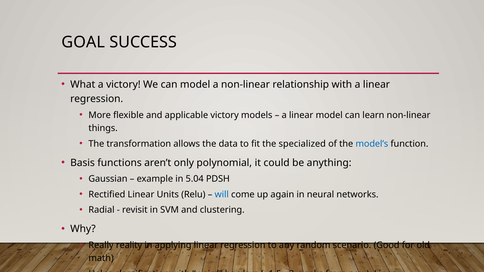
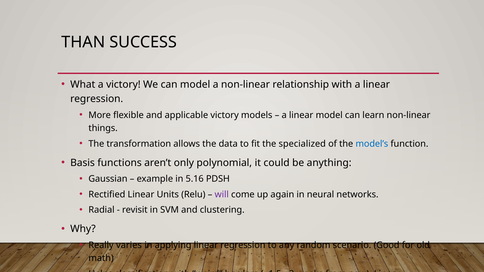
GOAL: GOAL -> THAN
5.04: 5.04 -> 5.16
will colour: blue -> purple
reality: reality -> varies
